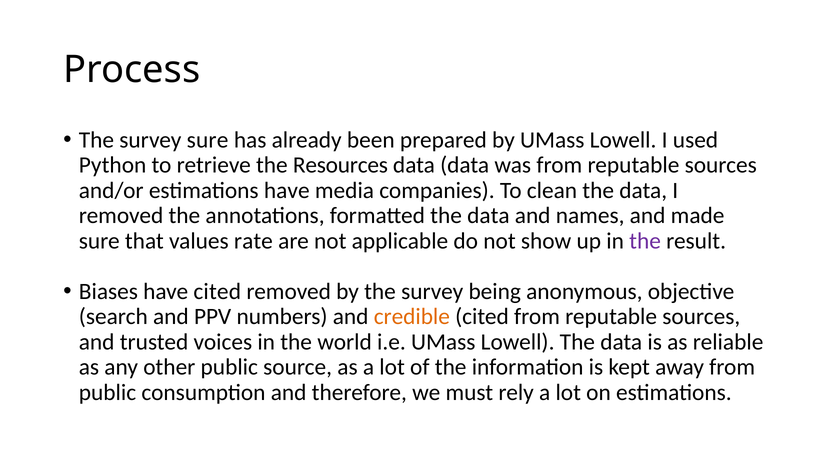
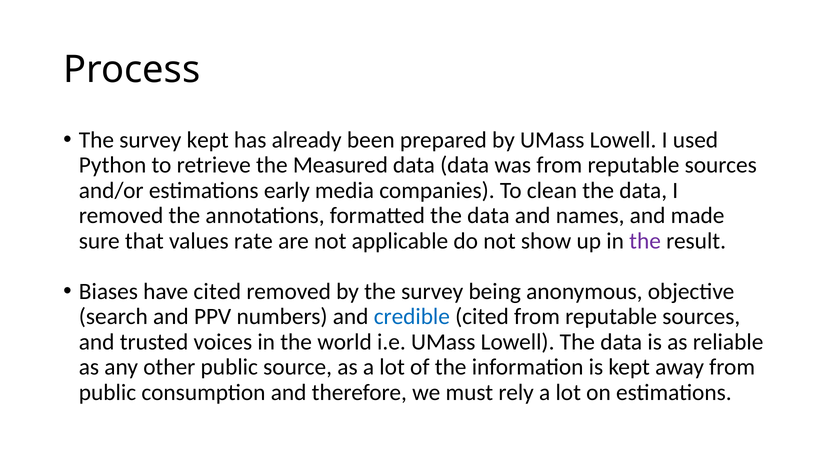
survey sure: sure -> kept
Resources: Resources -> Measured
estimations have: have -> early
credible colour: orange -> blue
